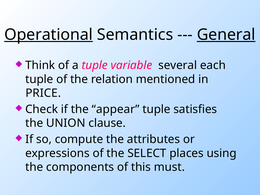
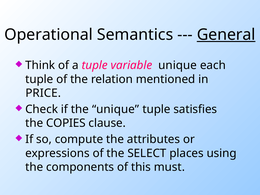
Operational underline: present -> none
variable several: several -> unique
the appear: appear -> unique
UNION: UNION -> COPIES
